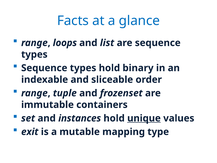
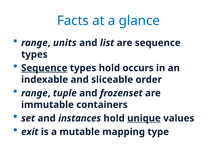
loops: loops -> units
Sequence at (44, 68) underline: none -> present
binary: binary -> occurs
